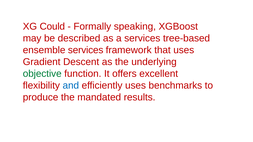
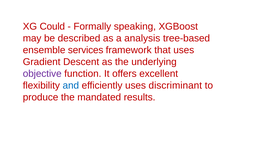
a services: services -> analysis
objective colour: green -> purple
benchmarks: benchmarks -> discriminant
